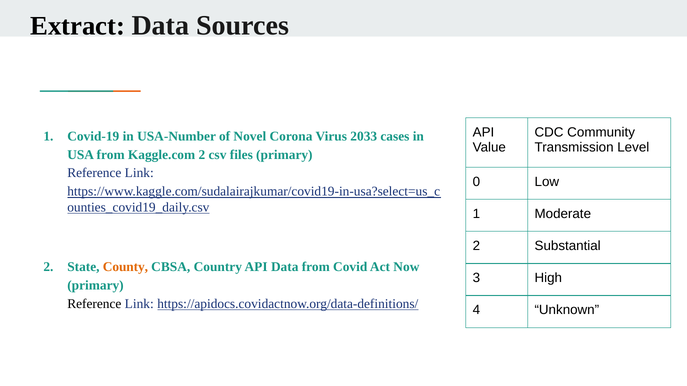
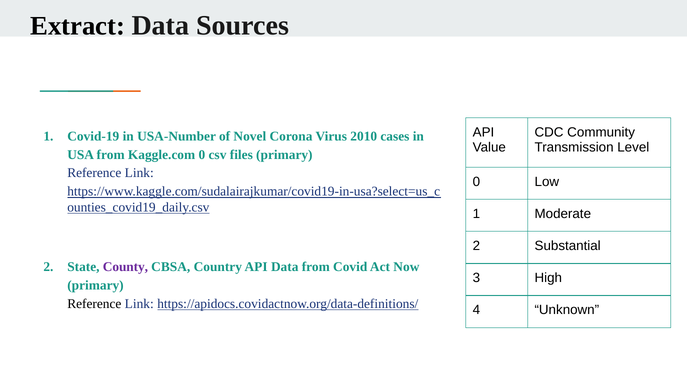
2033: 2033 -> 2010
Kaggle.com 2: 2 -> 0
County colour: orange -> purple
